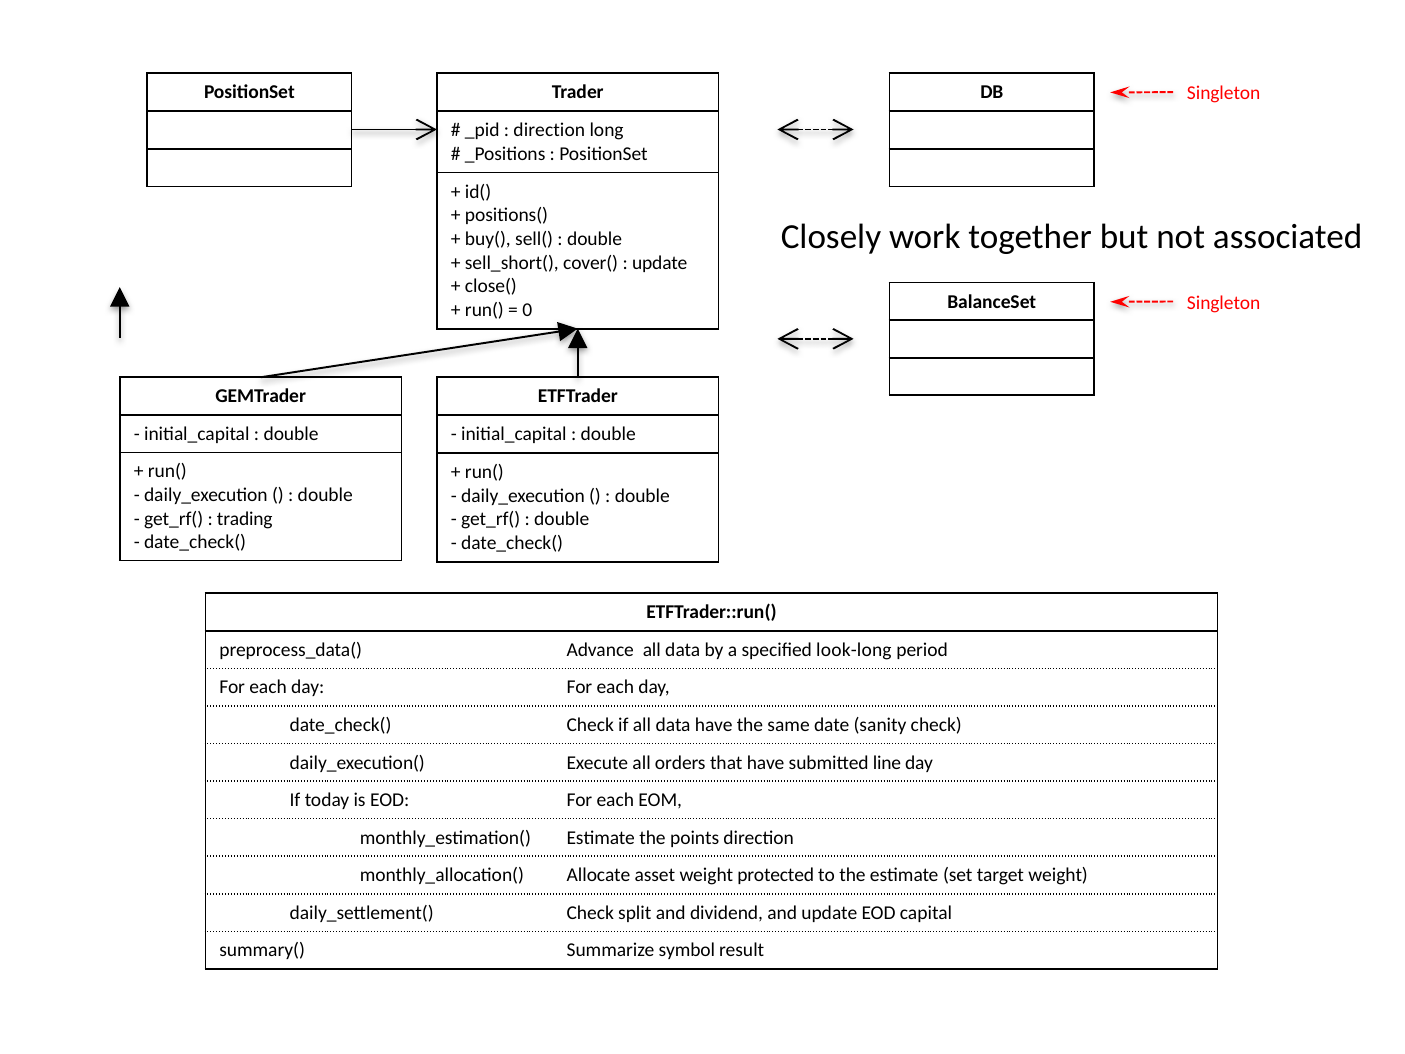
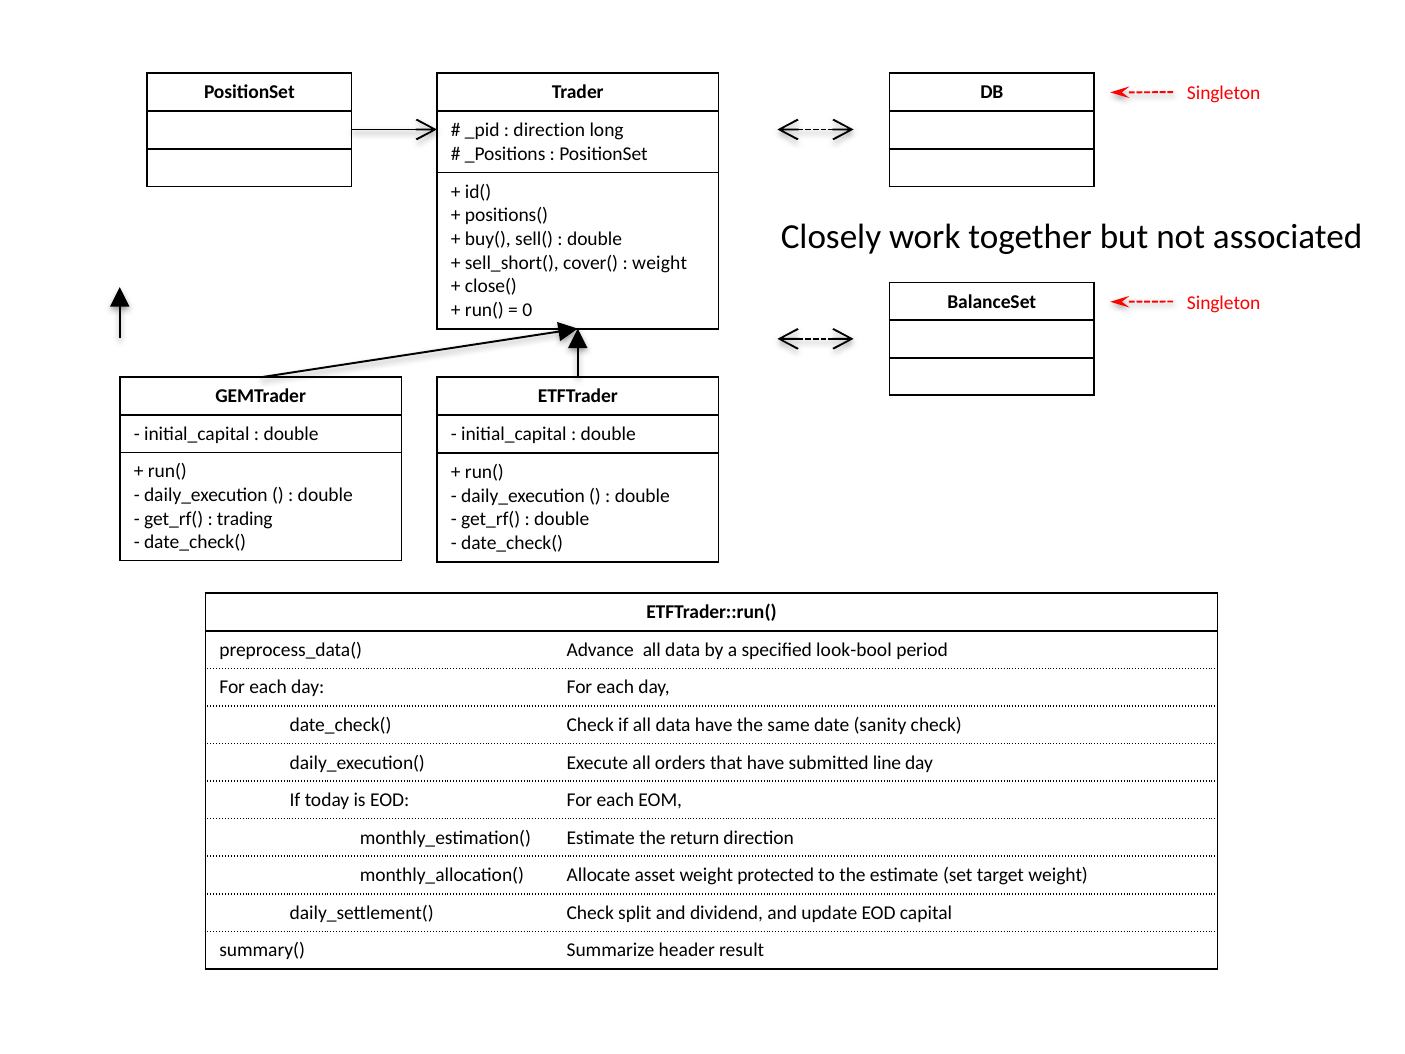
update at (660, 263): update -> weight
look-long: look-long -> look-bool
points: points -> return
symbol: symbol -> header
